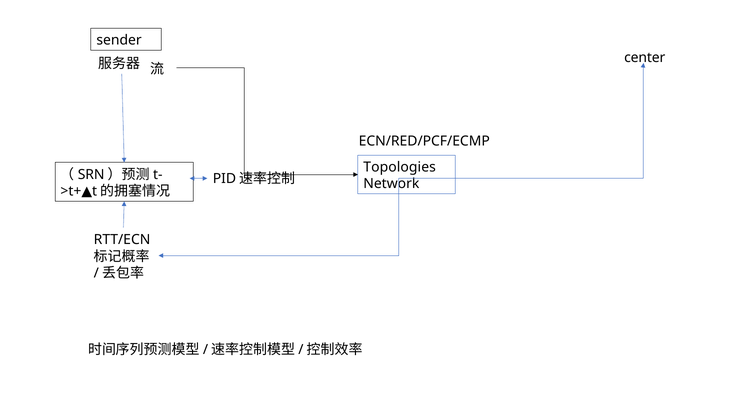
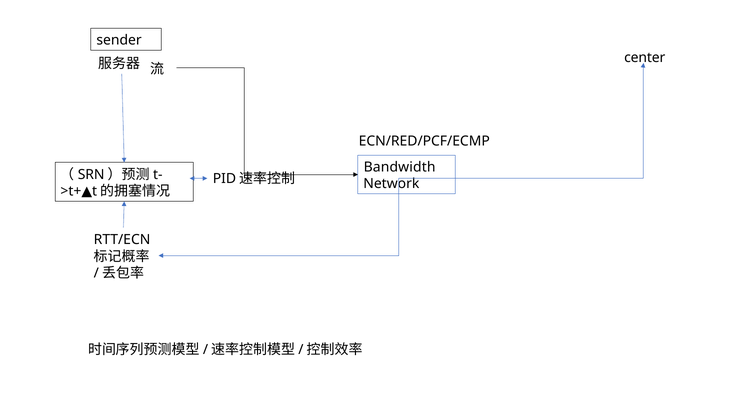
Topologies: Topologies -> Bandwidth
